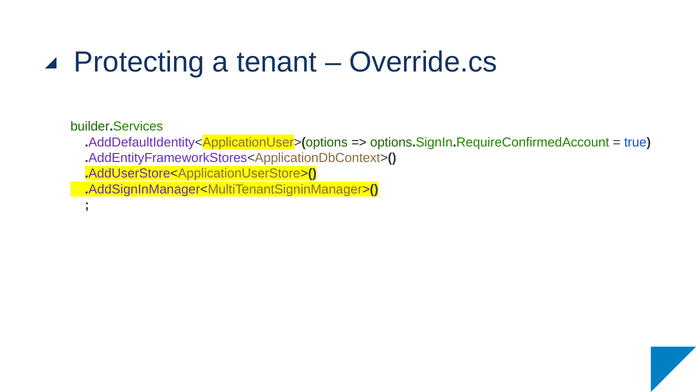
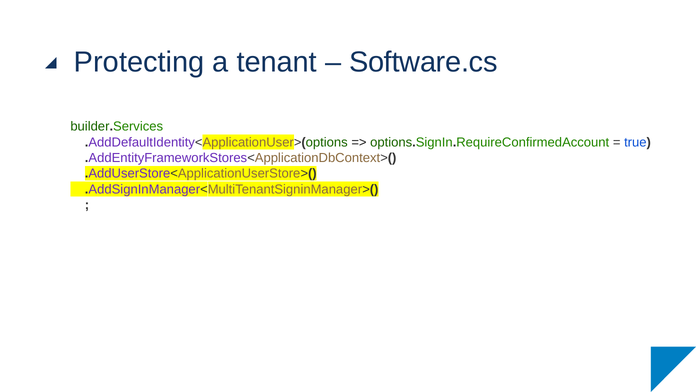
Override.cs: Override.cs -> Software.cs
